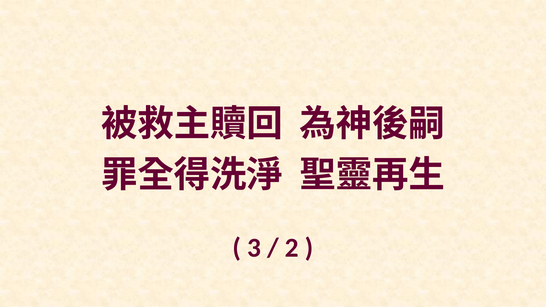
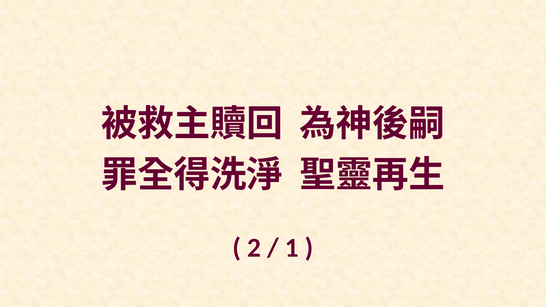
3: 3 -> 2
2: 2 -> 1
